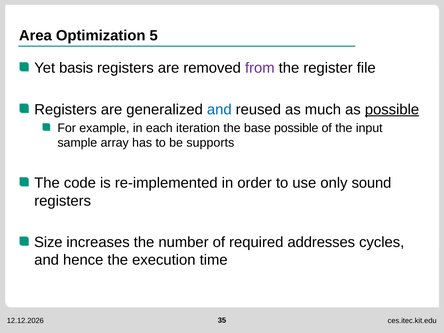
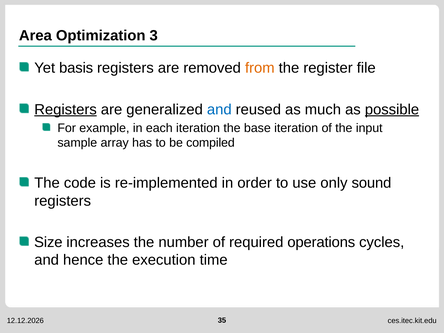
5: 5 -> 3
from colour: purple -> orange
Registers at (66, 110) underline: none -> present
base possible: possible -> iteration
supports: supports -> compiled
addresses: addresses -> operations
